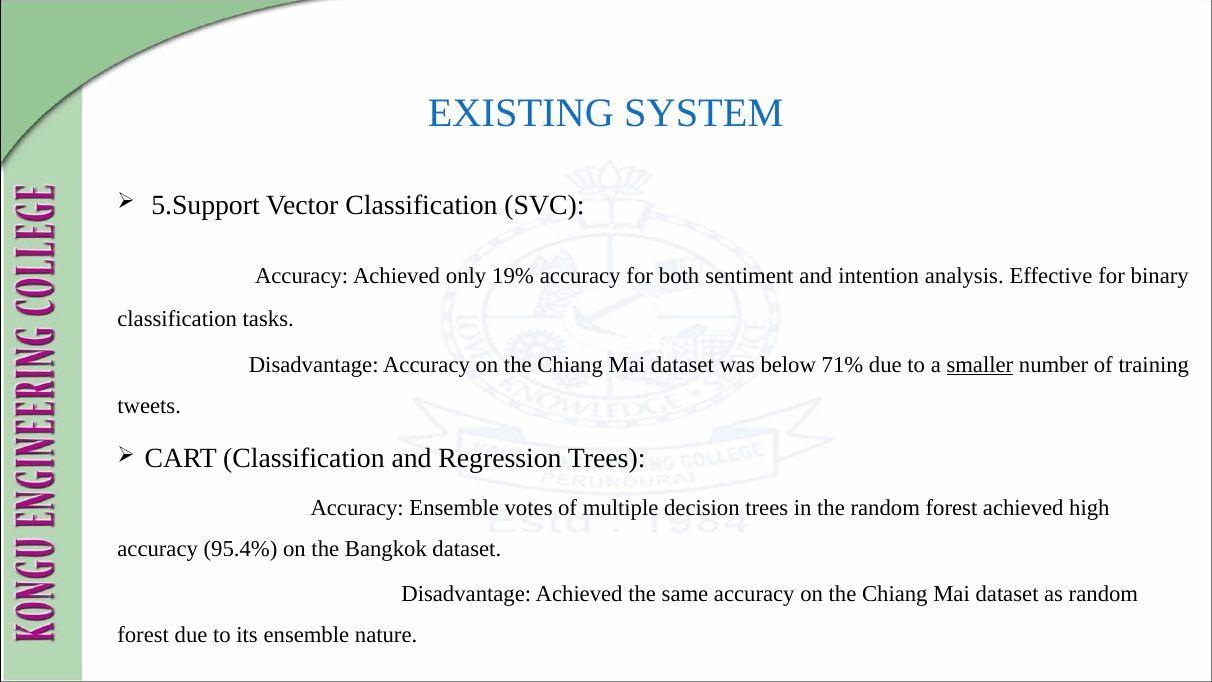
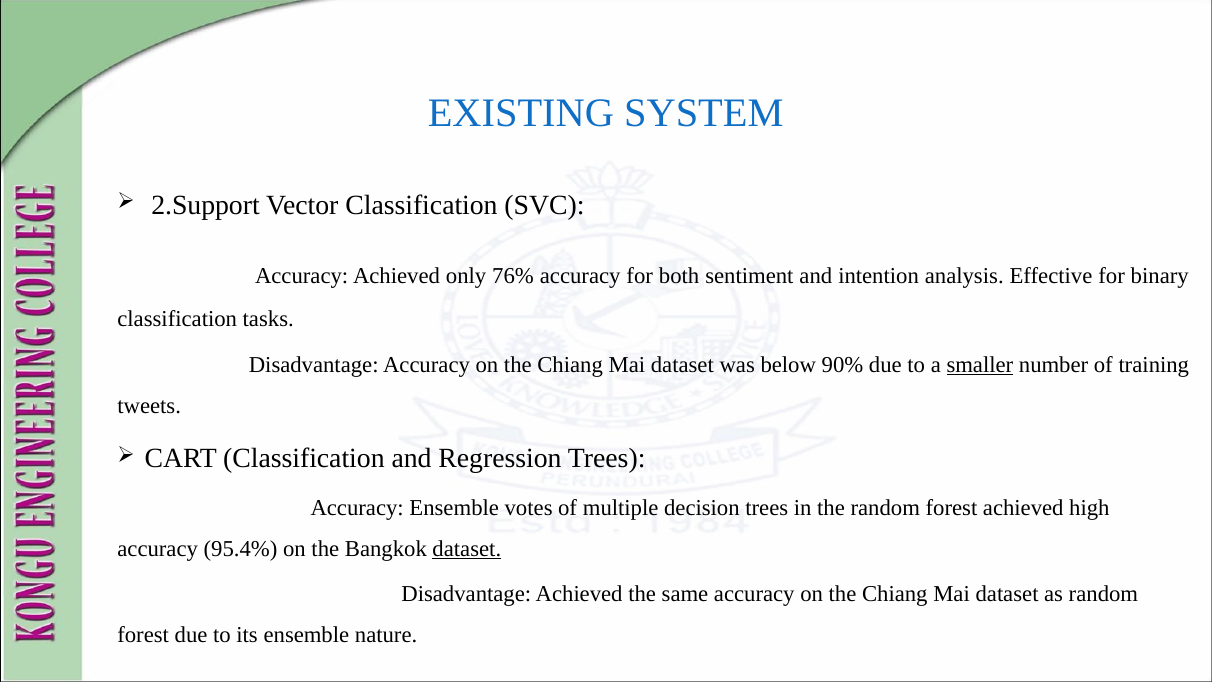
5.Support: 5.Support -> 2.Support
19%: 19% -> 76%
71%: 71% -> 90%
dataset at (467, 549) underline: none -> present
